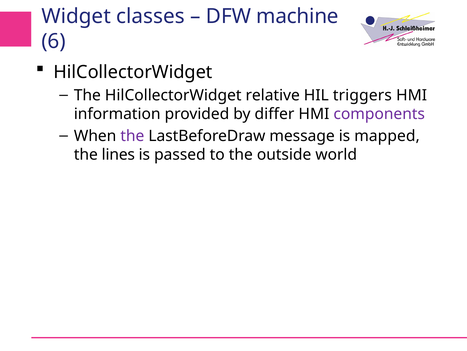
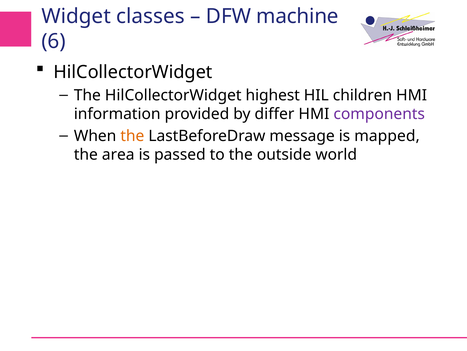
relative: relative -> highest
triggers: triggers -> children
the at (132, 136) colour: purple -> orange
lines: lines -> area
